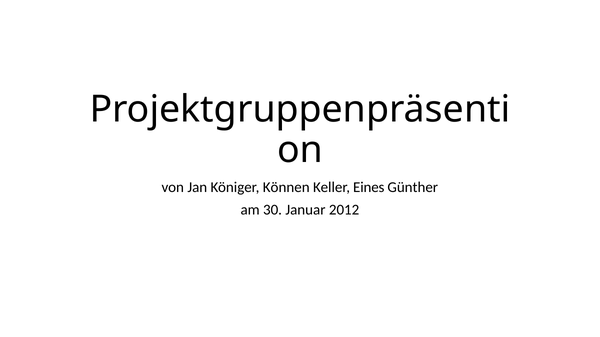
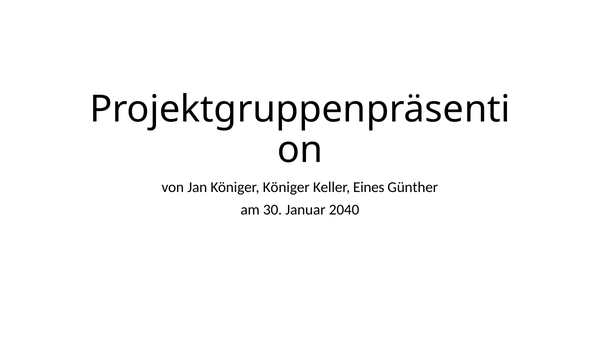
Königer Können: Können -> Königer
2012: 2012 -> 2040
